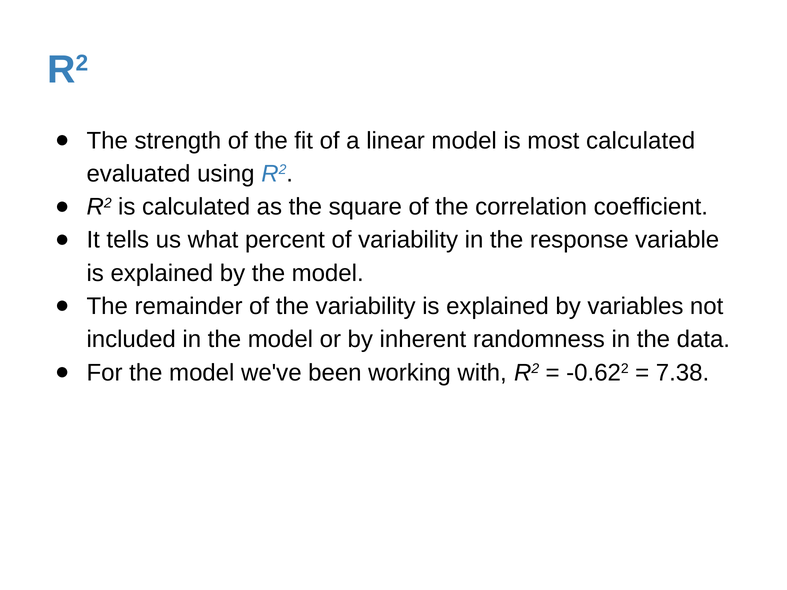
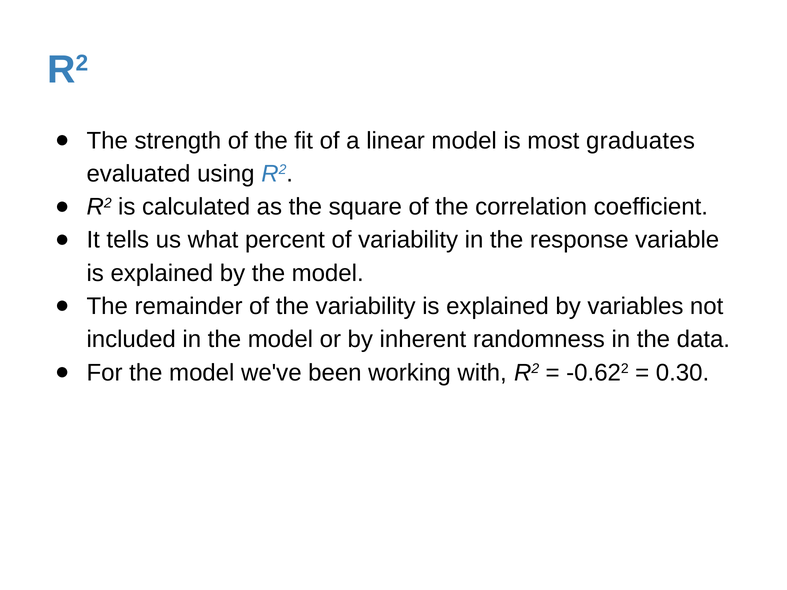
most calculated: calculated -> graduates
7.38: 7.38 -> 0.30
